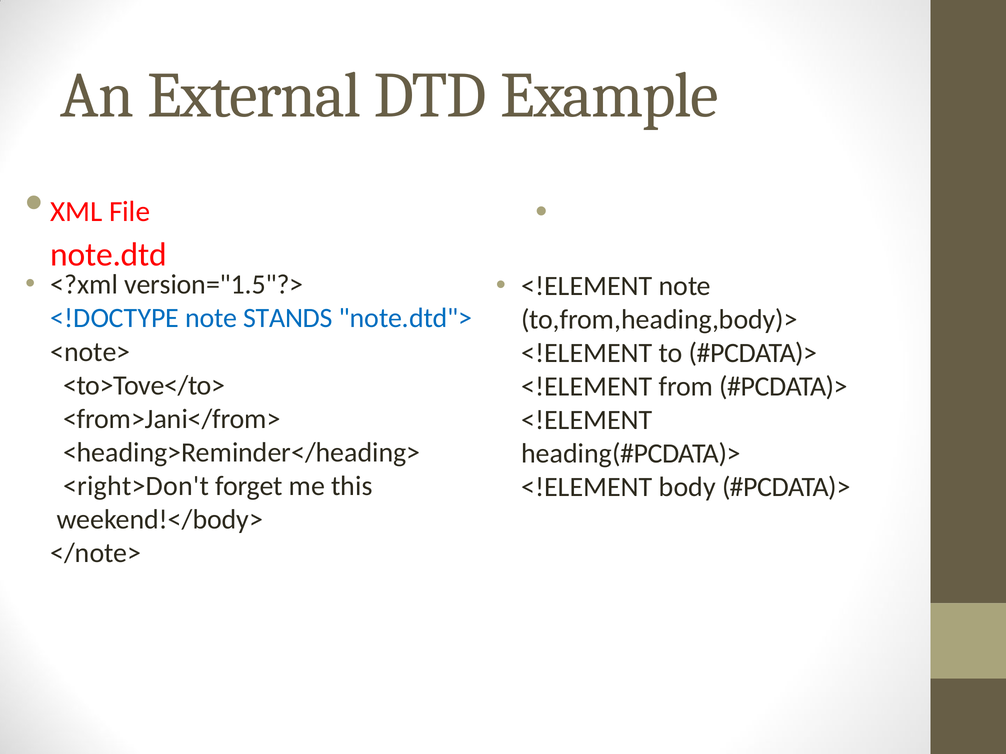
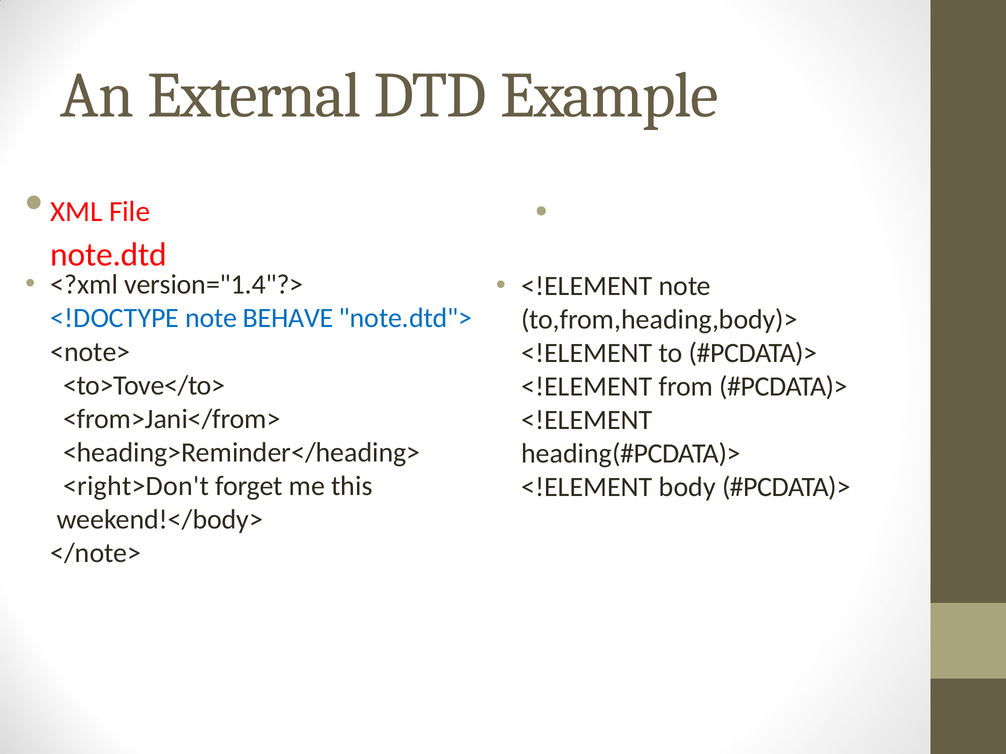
version="1.5"?>: version="1.5"?> -> version="1.4"?>
STANDS: STANDS -> BEHAVE
